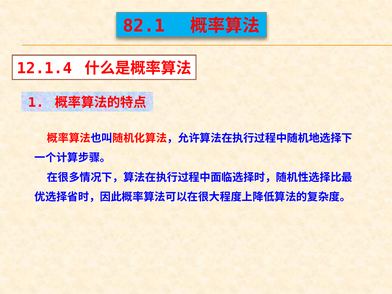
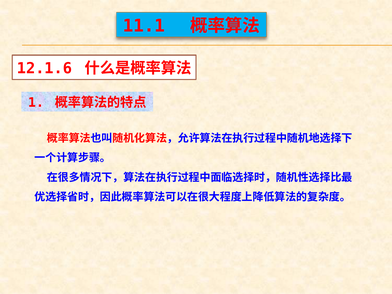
82.1: 82.1 -> 11.1
12.1.4: 12.1.4 -> 12.1.6
